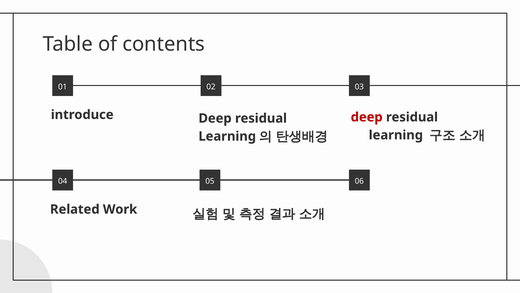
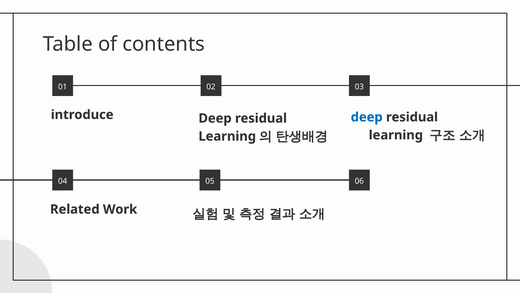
deep at (367, 117) colour: red -> blue
